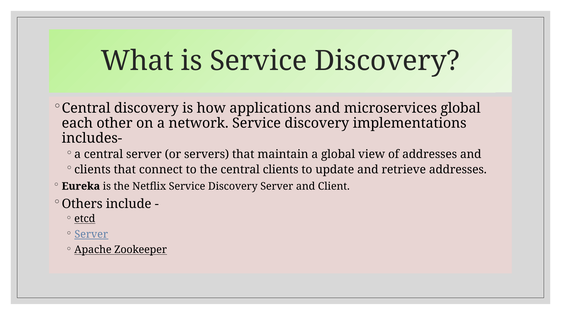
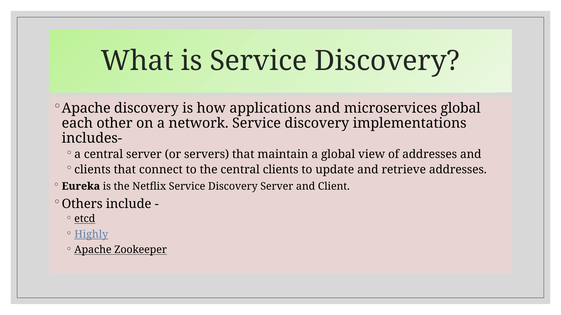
Central at (86, 108): Central -> Apache
Server at (91, 235): Server -> Highly
